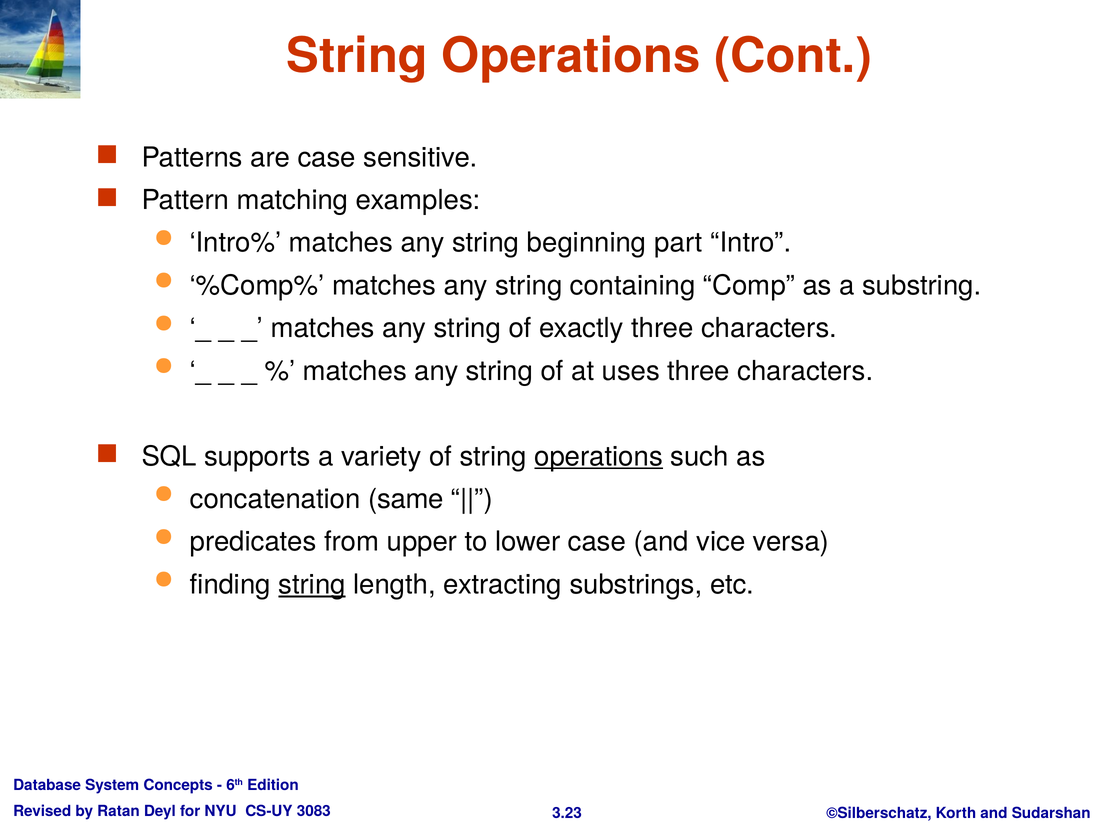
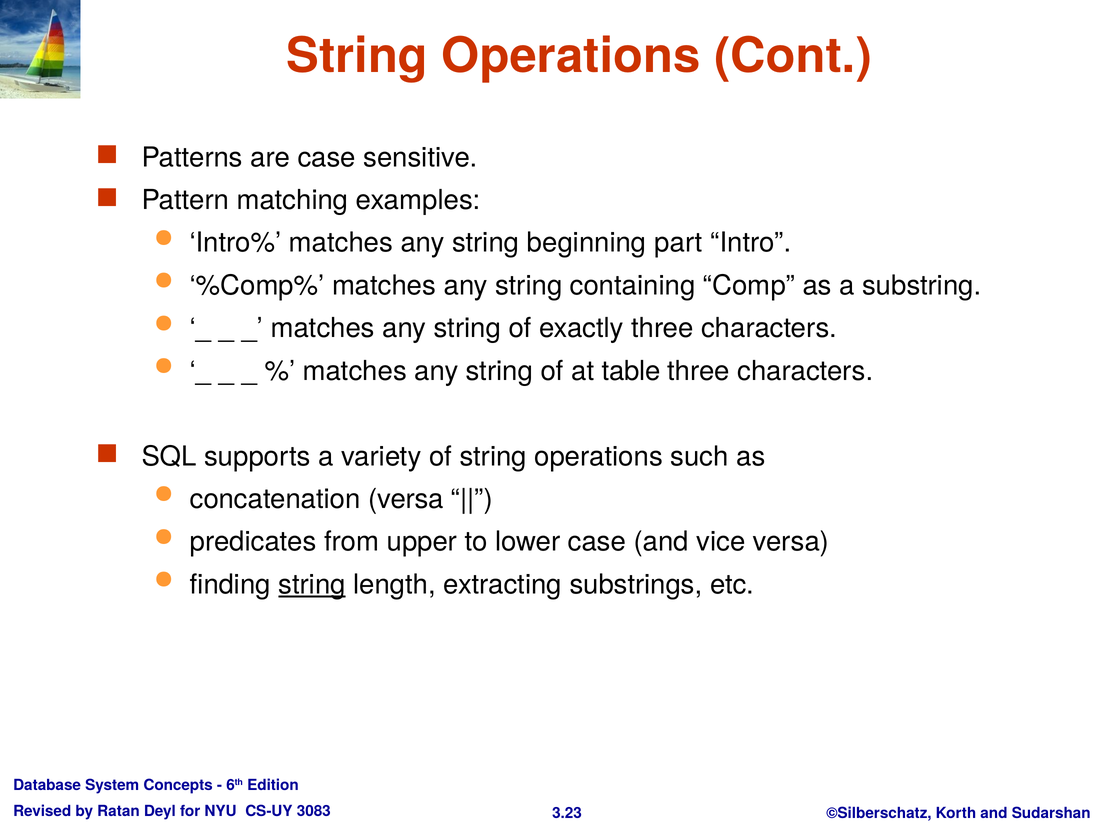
uses: uses -> table
operations at (599, 456) underline: present -> none
concatenation same: same -> versa
